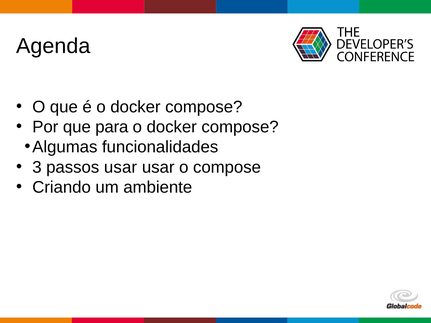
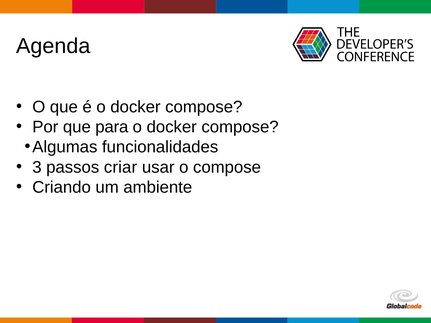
passos usar: usar -> criar
